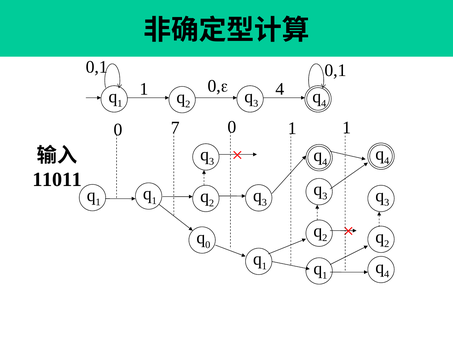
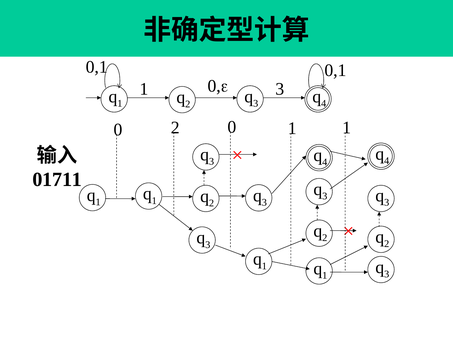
4 at (280, 89): 4 -> 3
0 7: 7 -> 2
11011: 11011 -> 01711
0 at (208, 244): 0 -> 3
4 at (387, 274): 4 -> 3
